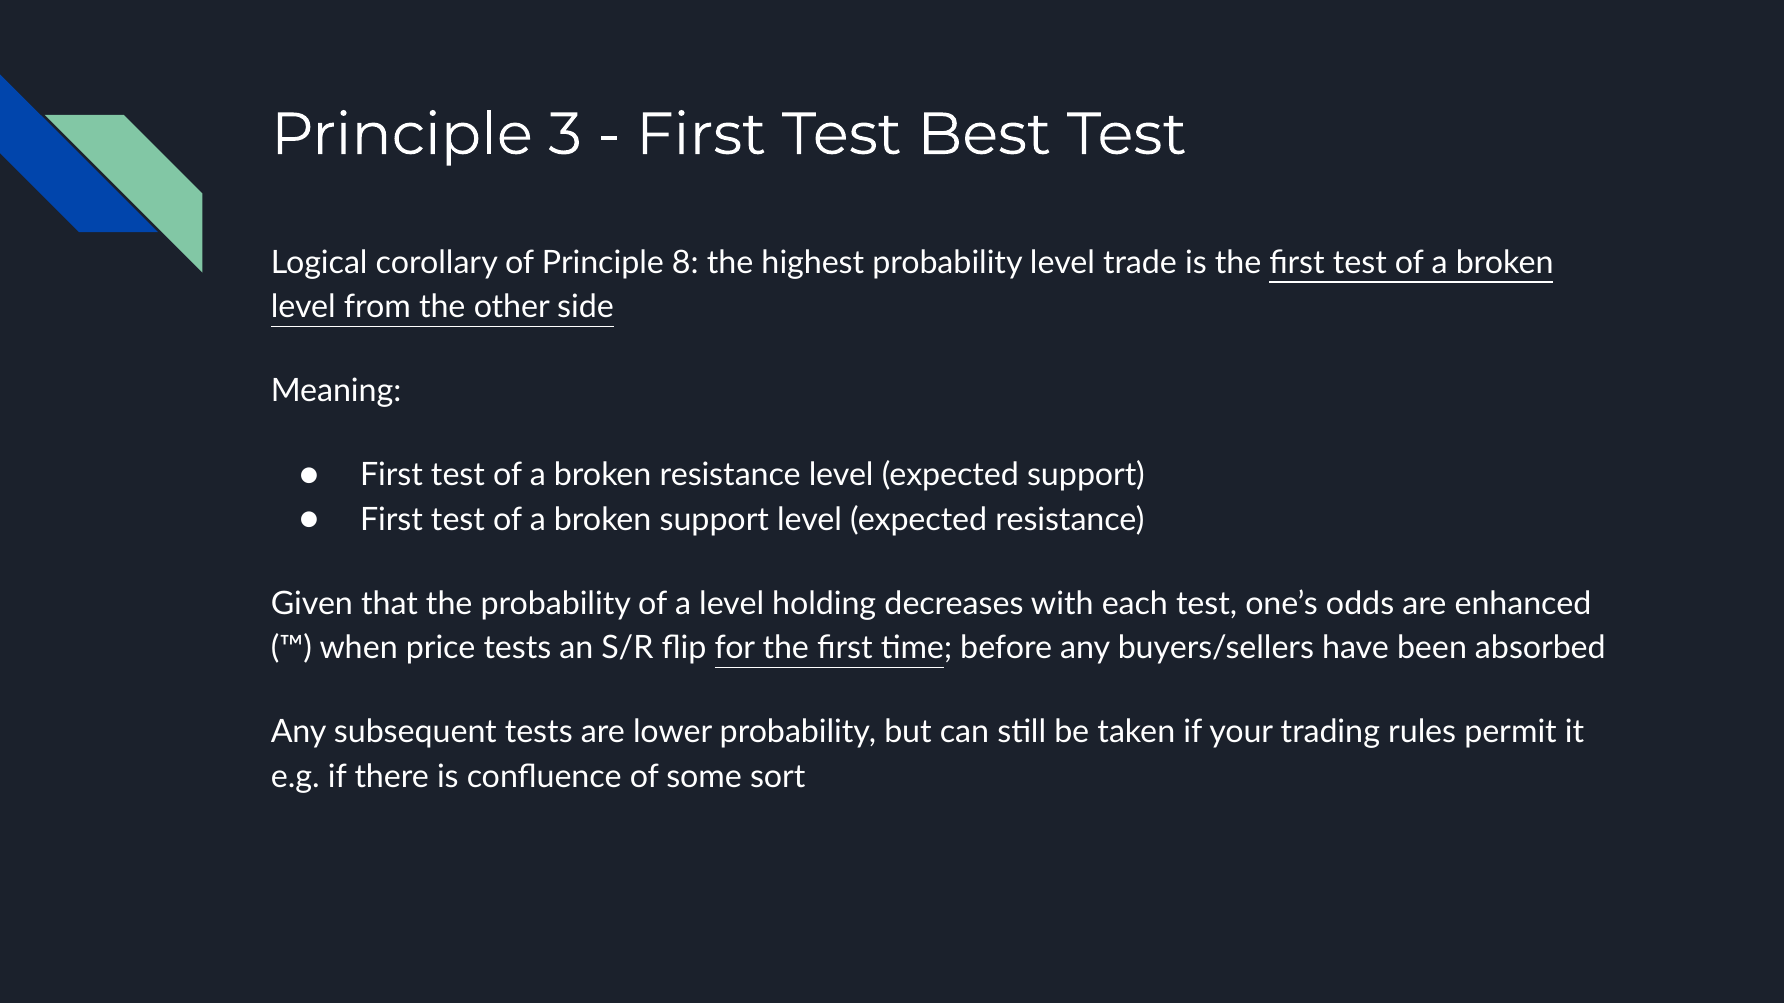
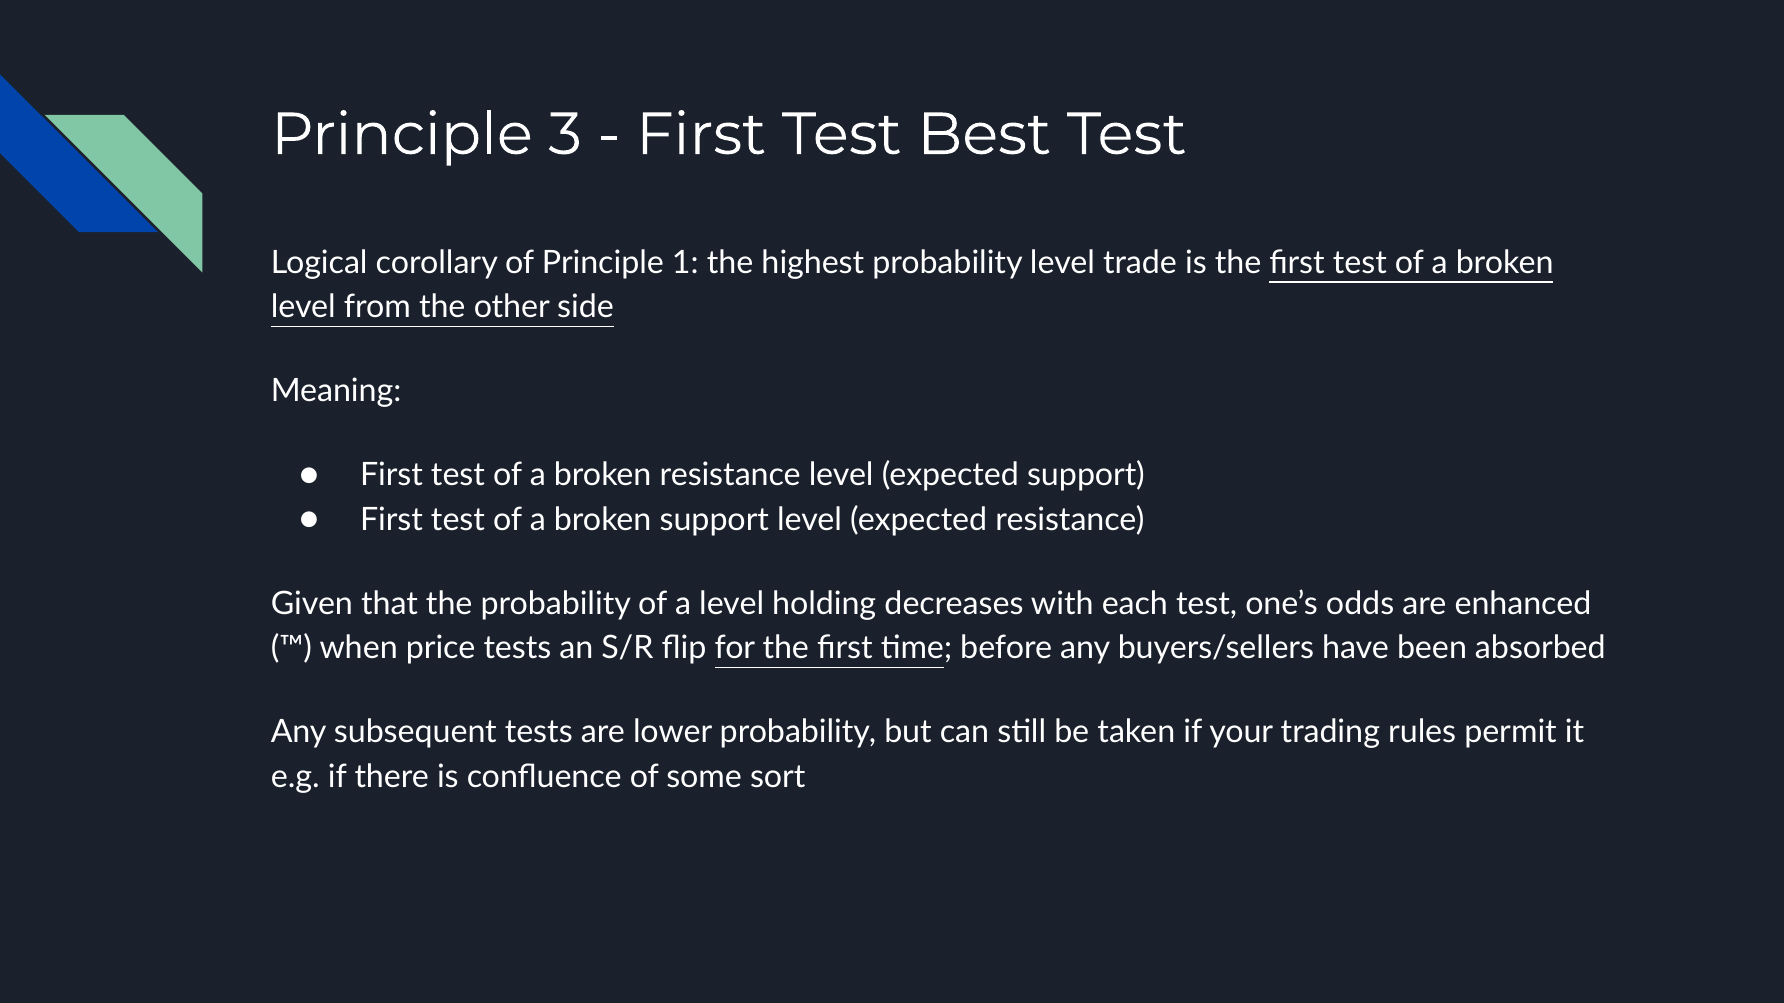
8: 8 -> 1
